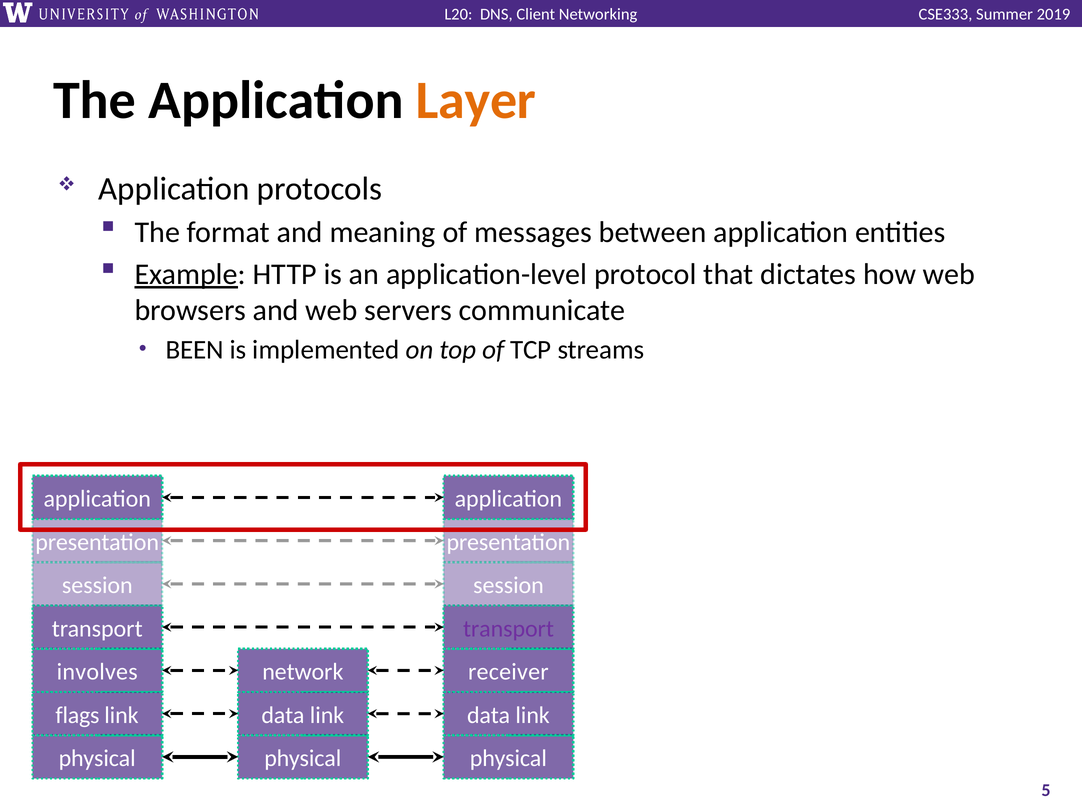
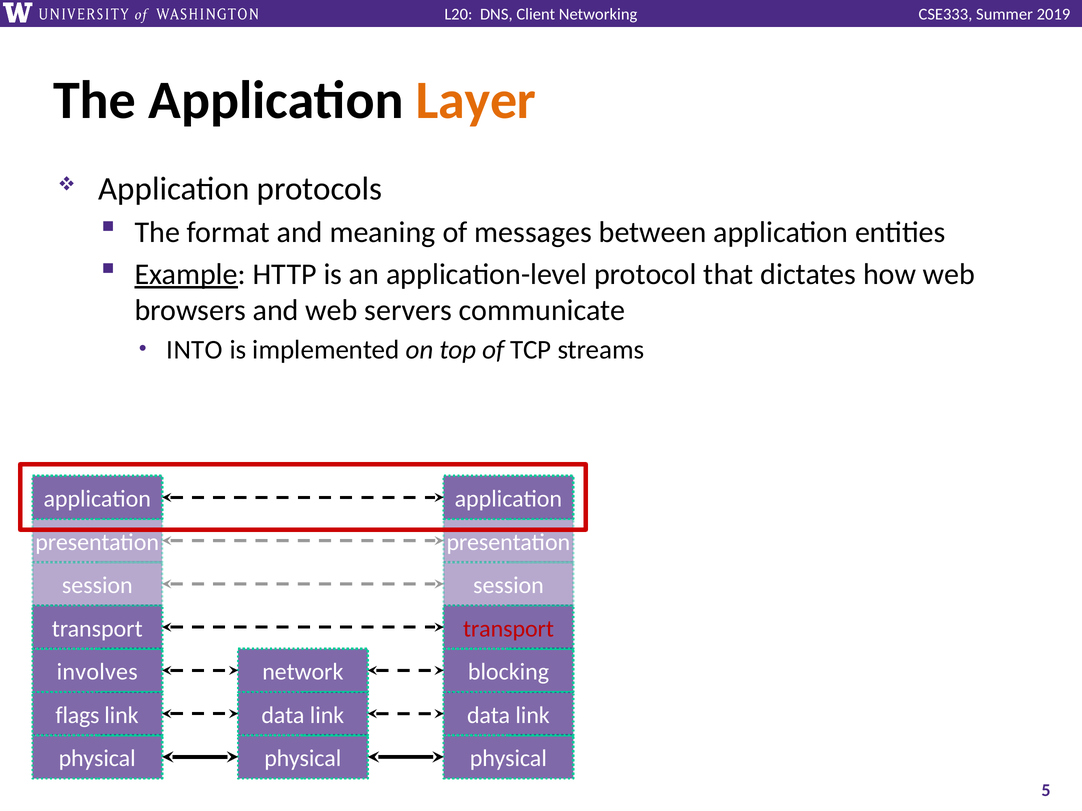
BEEN: BEEN -> INTO
transport at (508, 629) colour: purple -> red
receiver: receiver -> blocking
